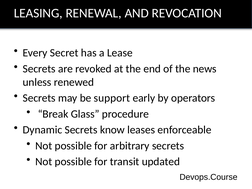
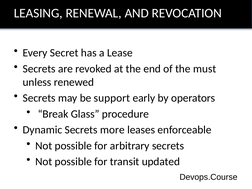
news: news -> must
know: know -> more
